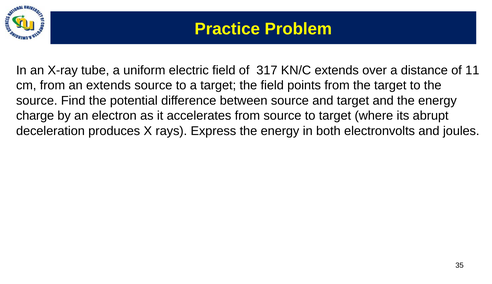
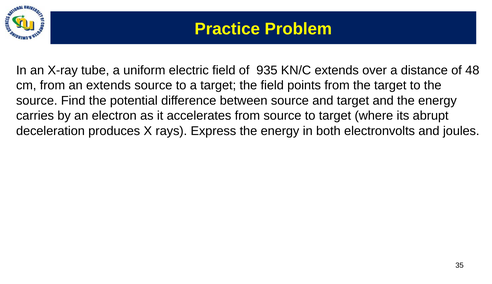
317: 317 -> 935
11: 11 -> 48
charge: charge -> carries
